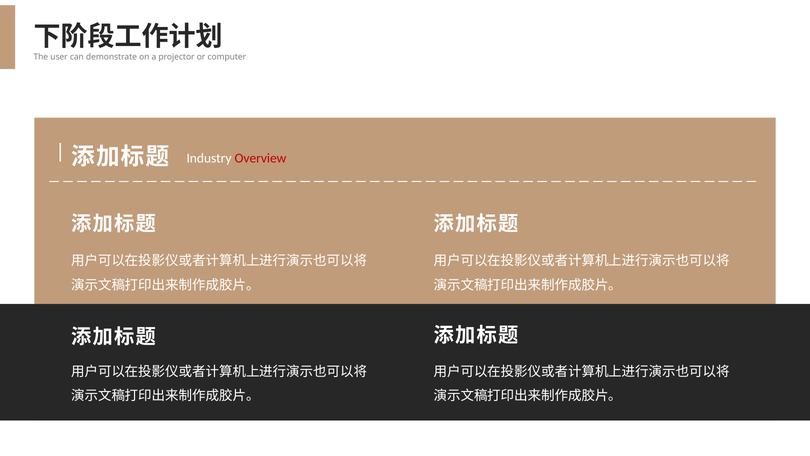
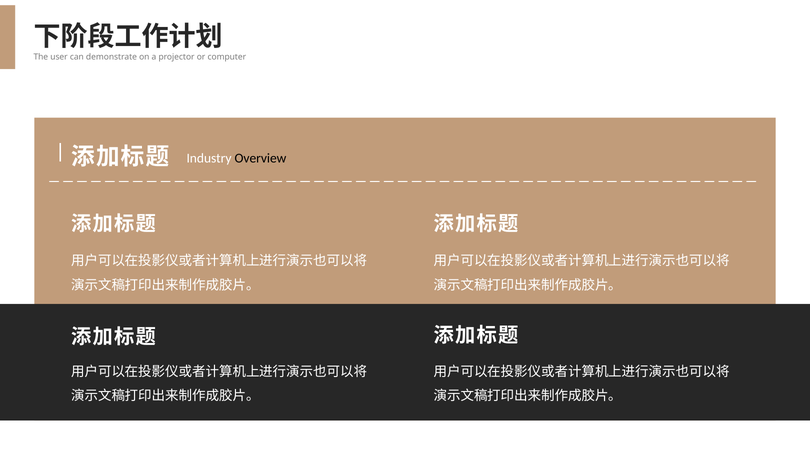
Overview colour: red -> black
